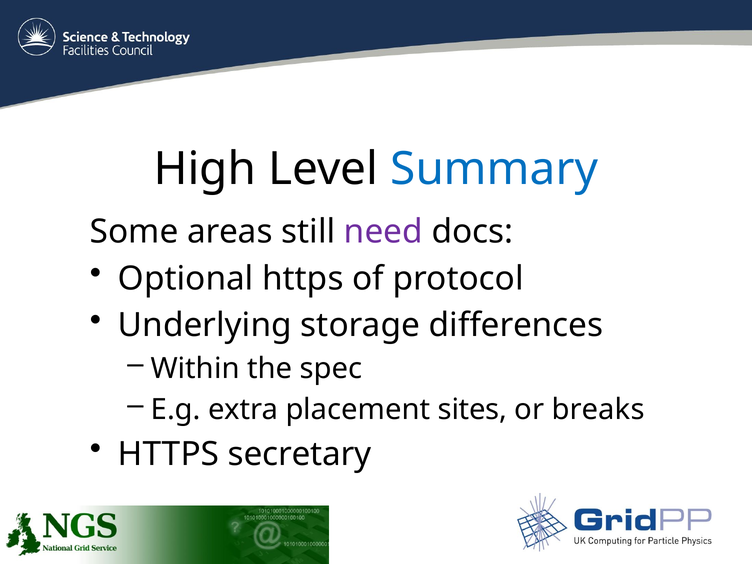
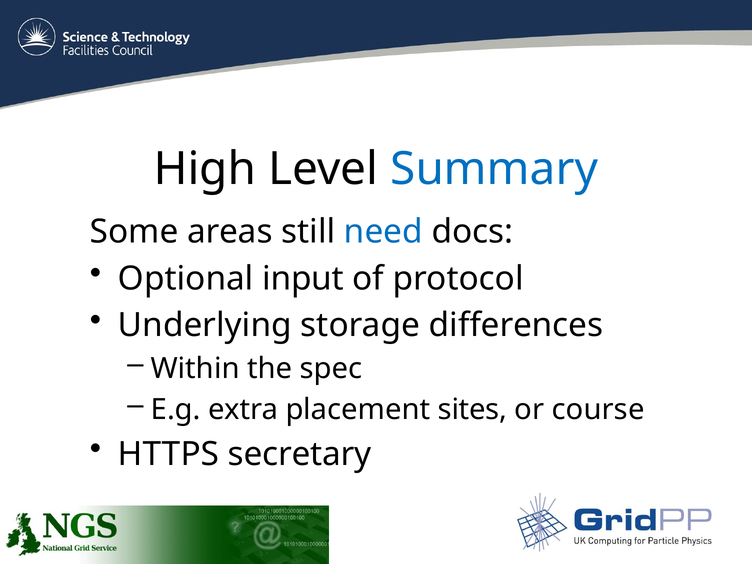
need colour: purple -> blue
Optional https: https -> input
breaks: breaks -> course
